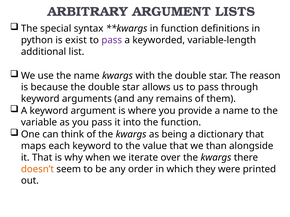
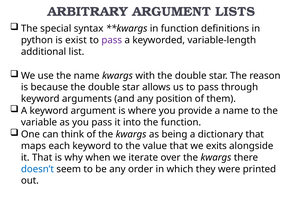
remains: remains -> position
than: than -> exits
doesn’t colour: orange -> blue
